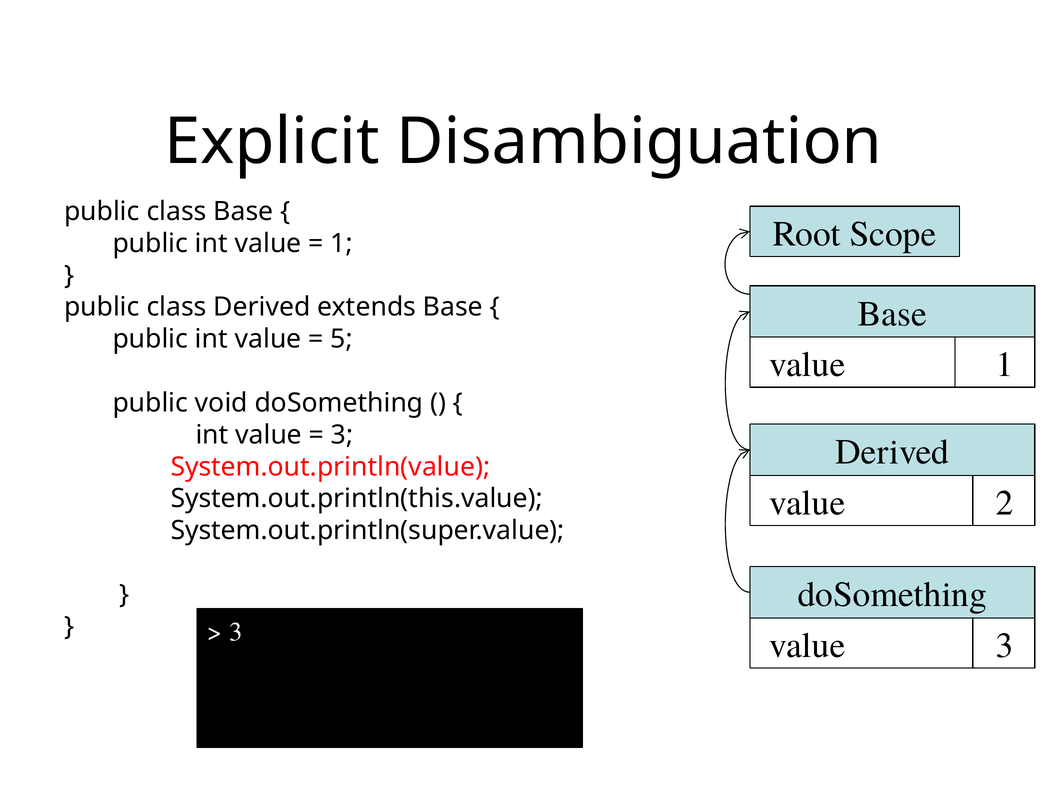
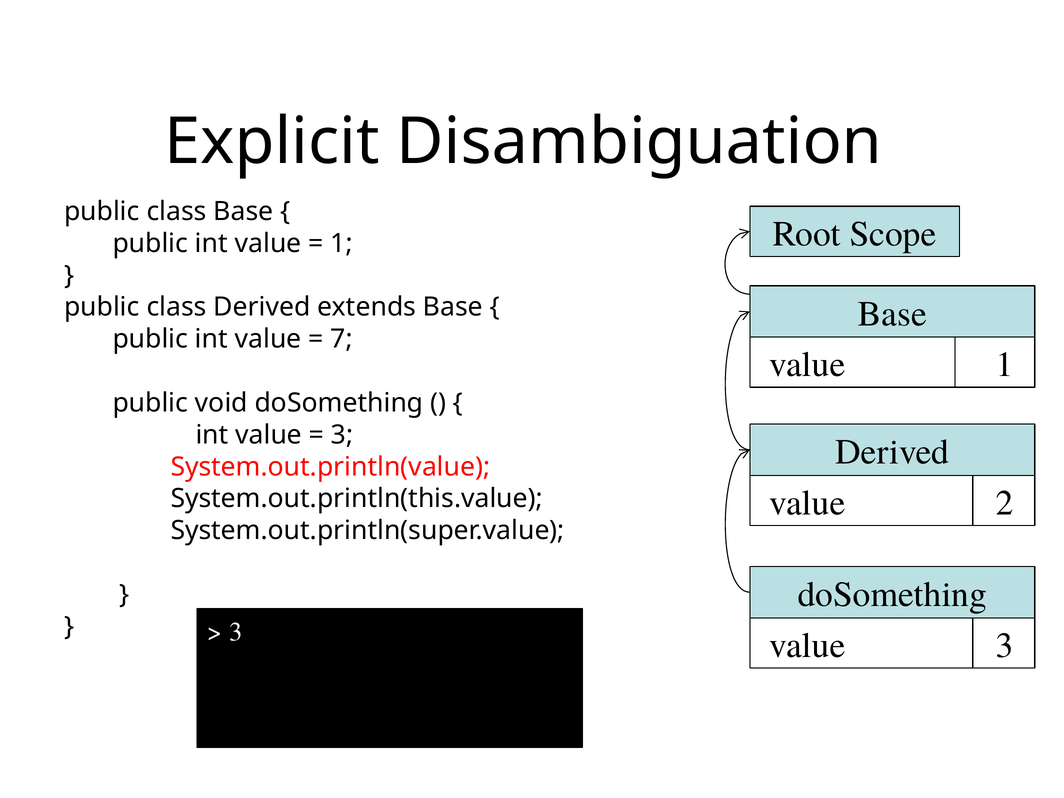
5: 5 -> 7
